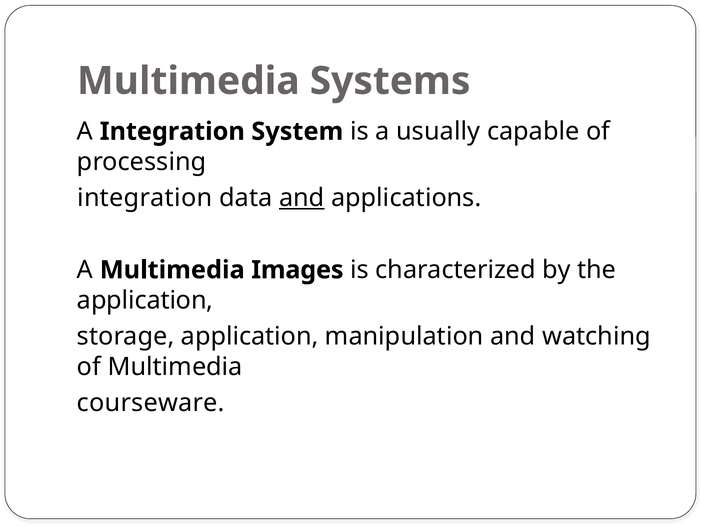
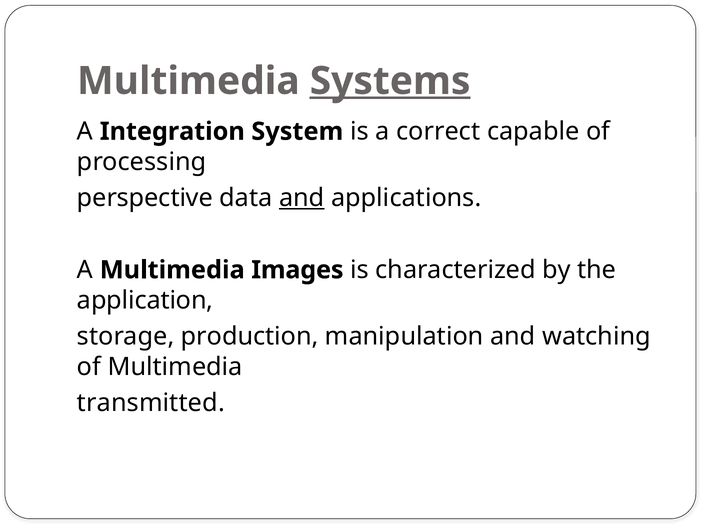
Systems underline: none -> present
usually: usually -> correct
integration at (145, 198): integration -> perspective
storage application: application -> production
courseware: courseware -> transmitted
